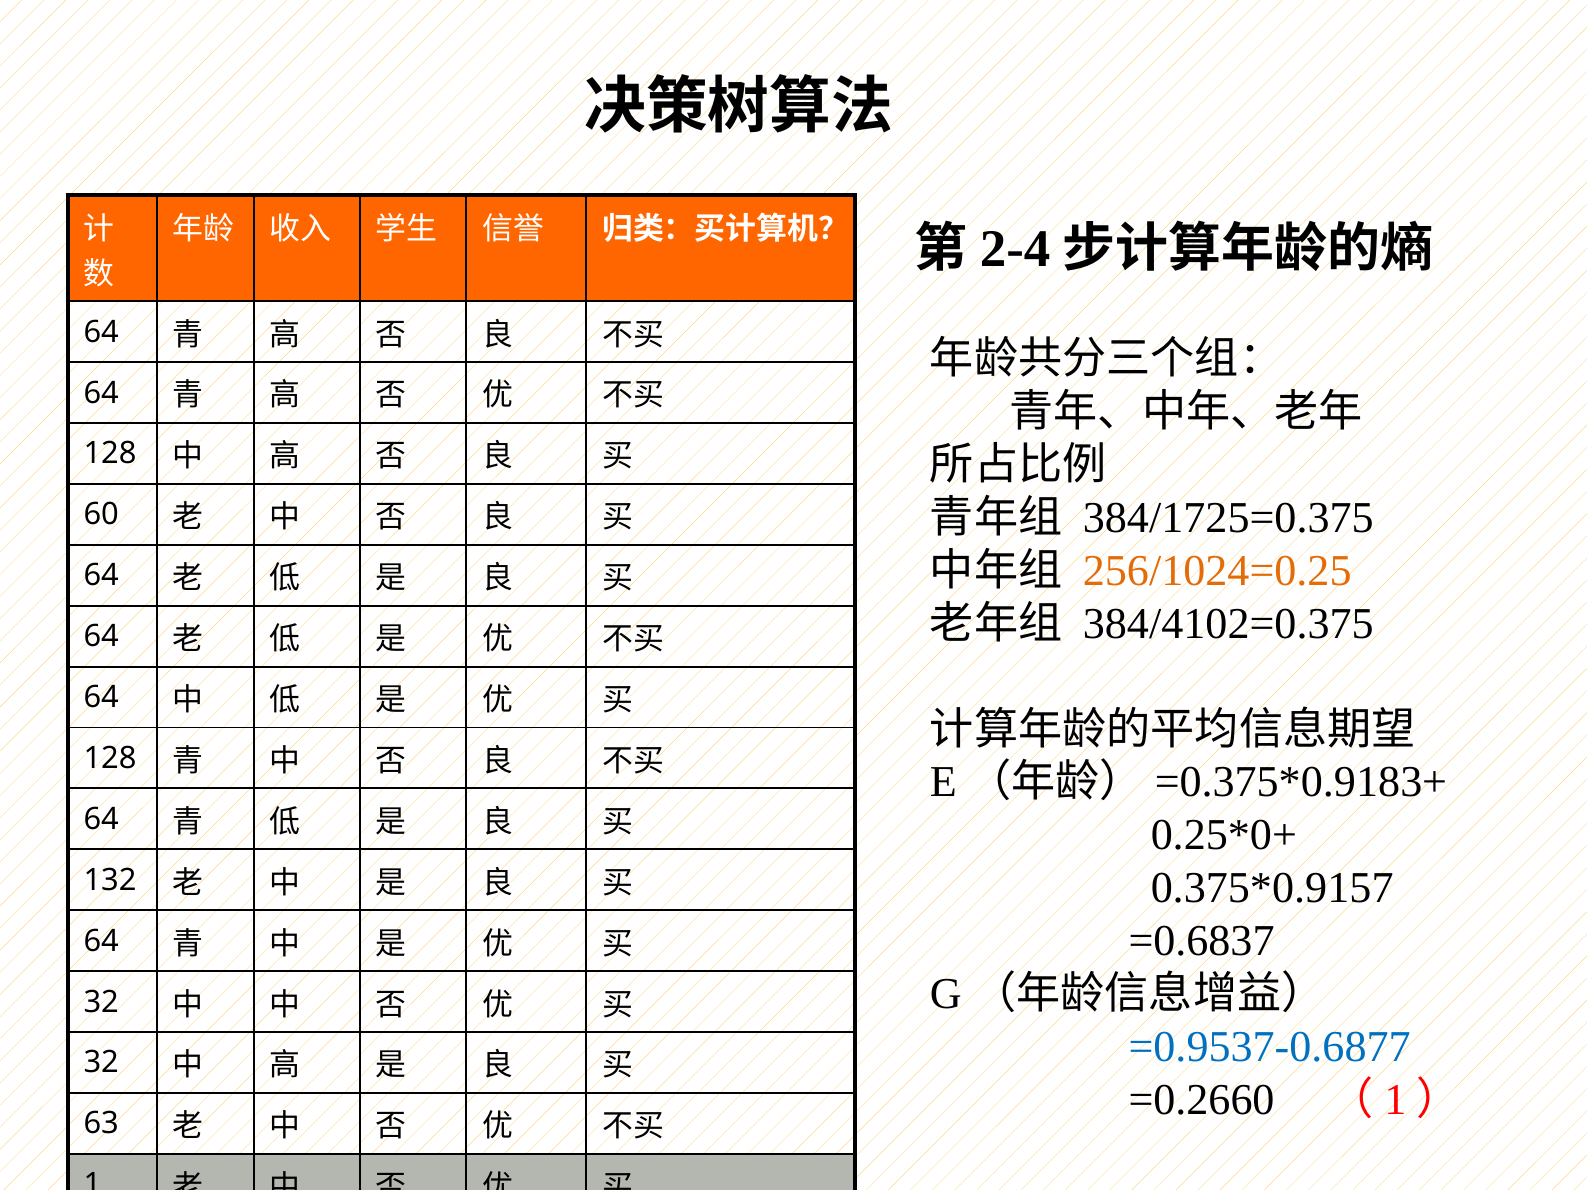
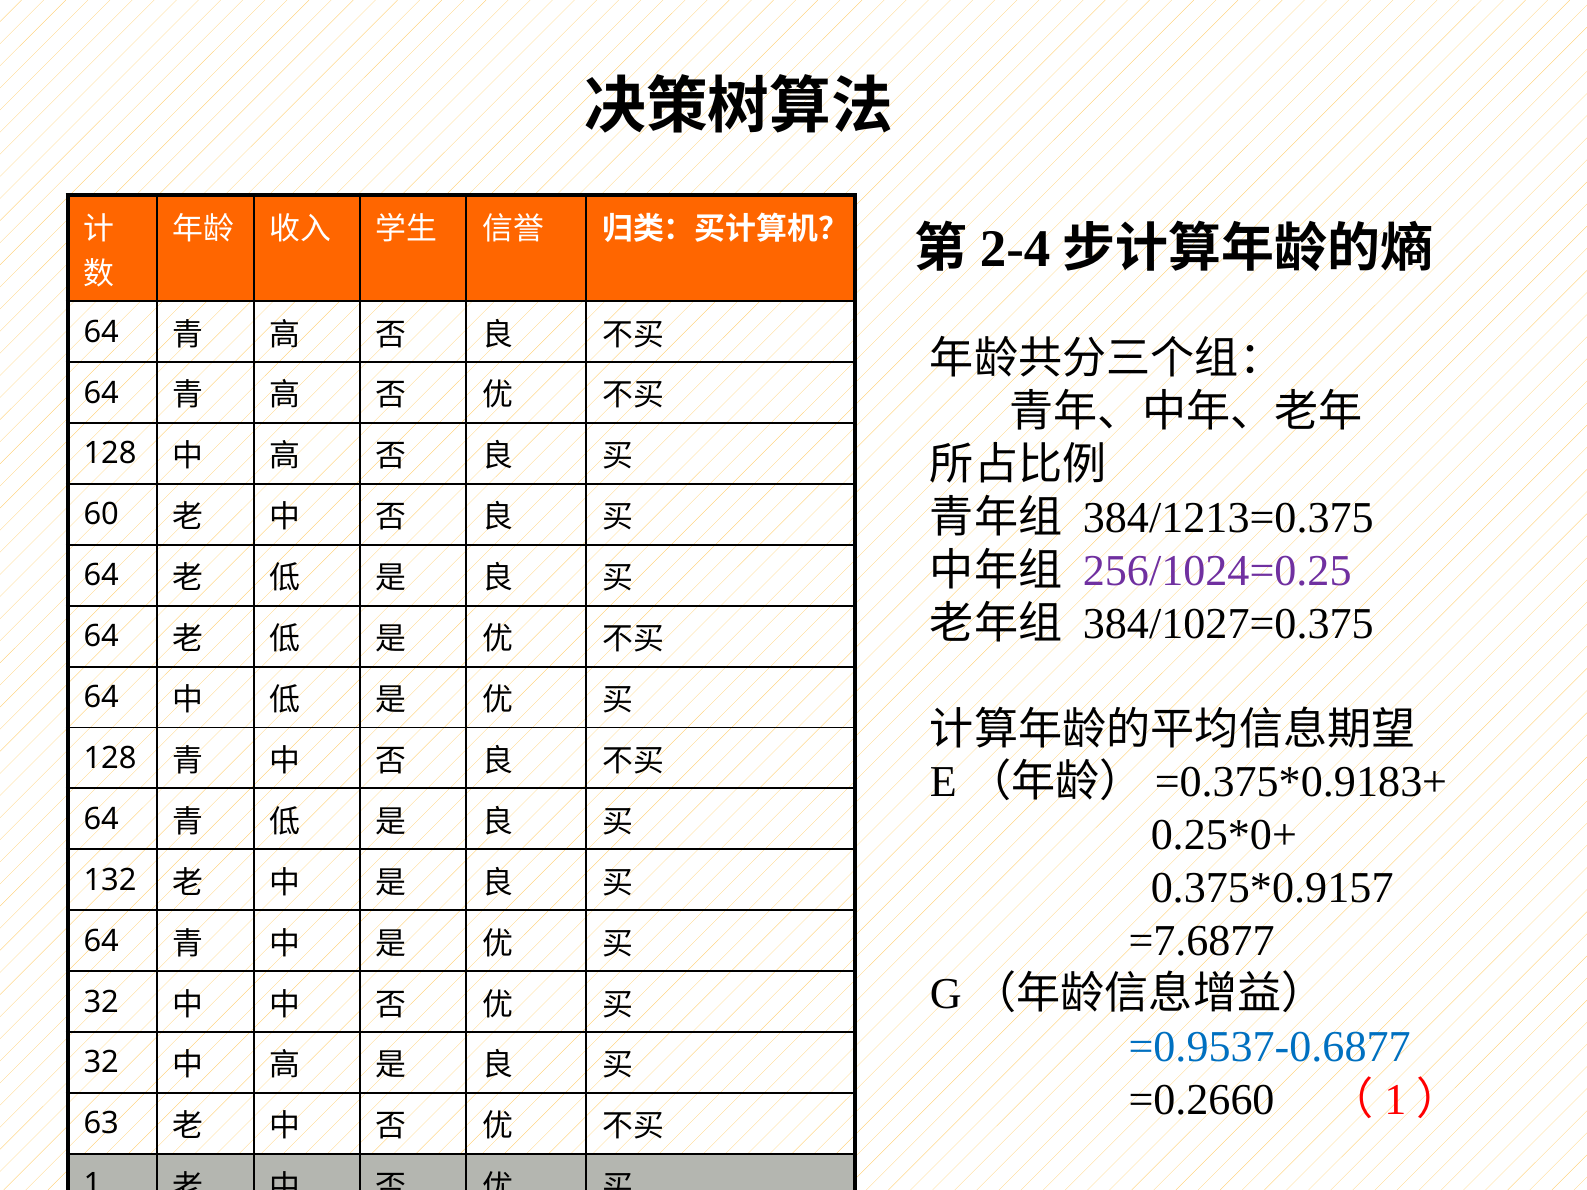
384/1725=0.375: 384/1725=0.375 -> 384/1213=0.375
256/1024=0.25 colour: orange -> purple
384/4102=0.375: 384/4102=0.375 -> 384/1027=0.375
=0.6837: =0.6837 -> =7.6877
